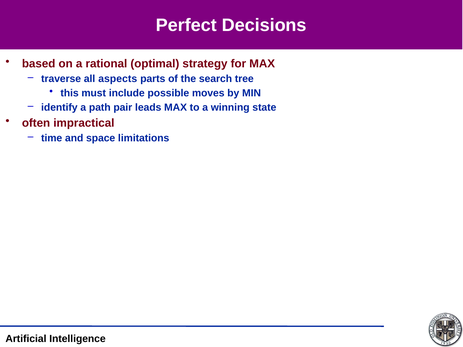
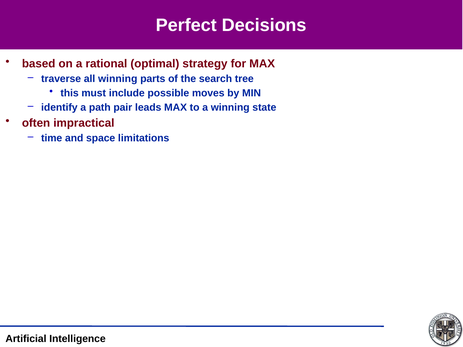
all aspects: aspects -> winning
